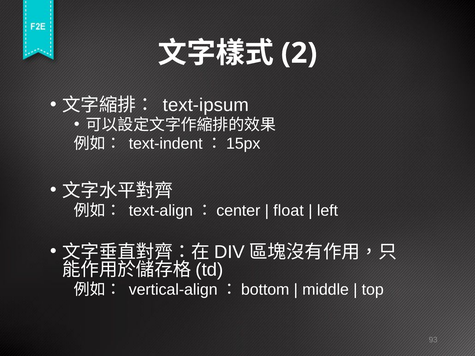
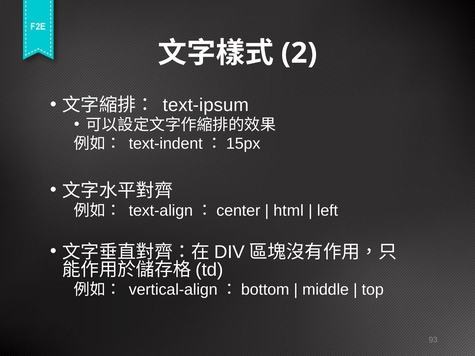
float: float -> html
